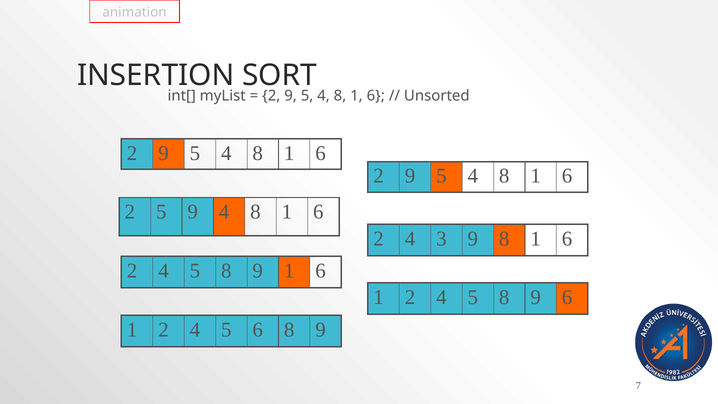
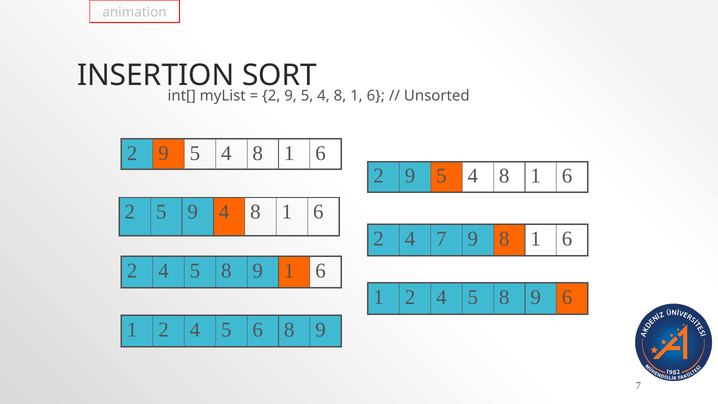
4 3: 3 -> 7
